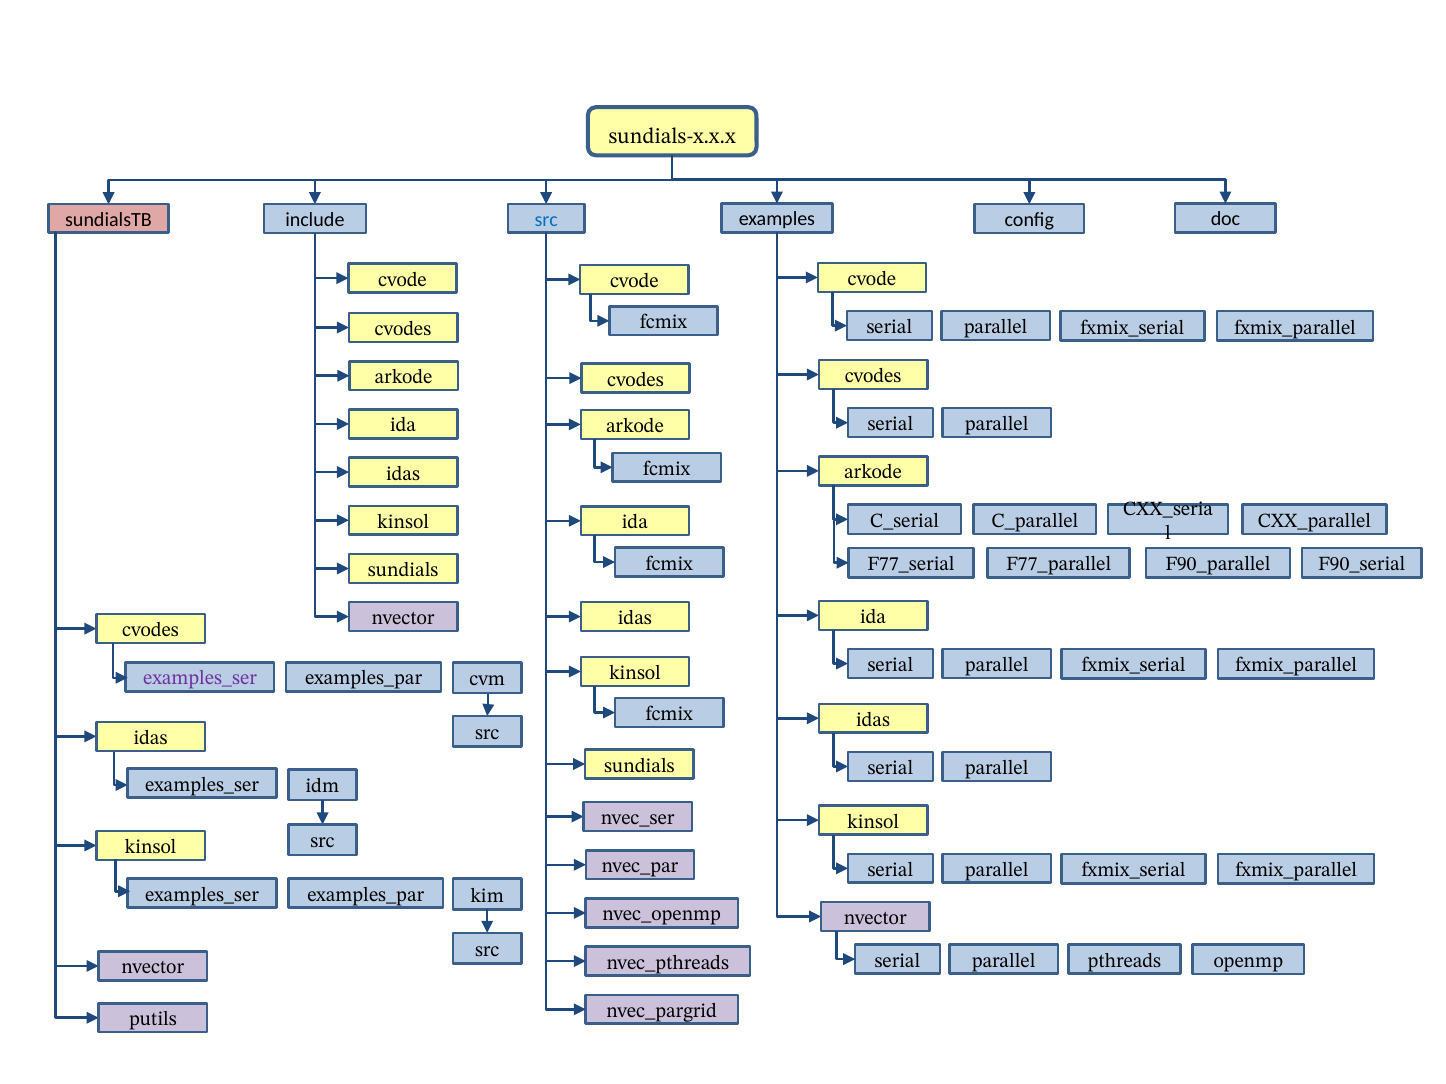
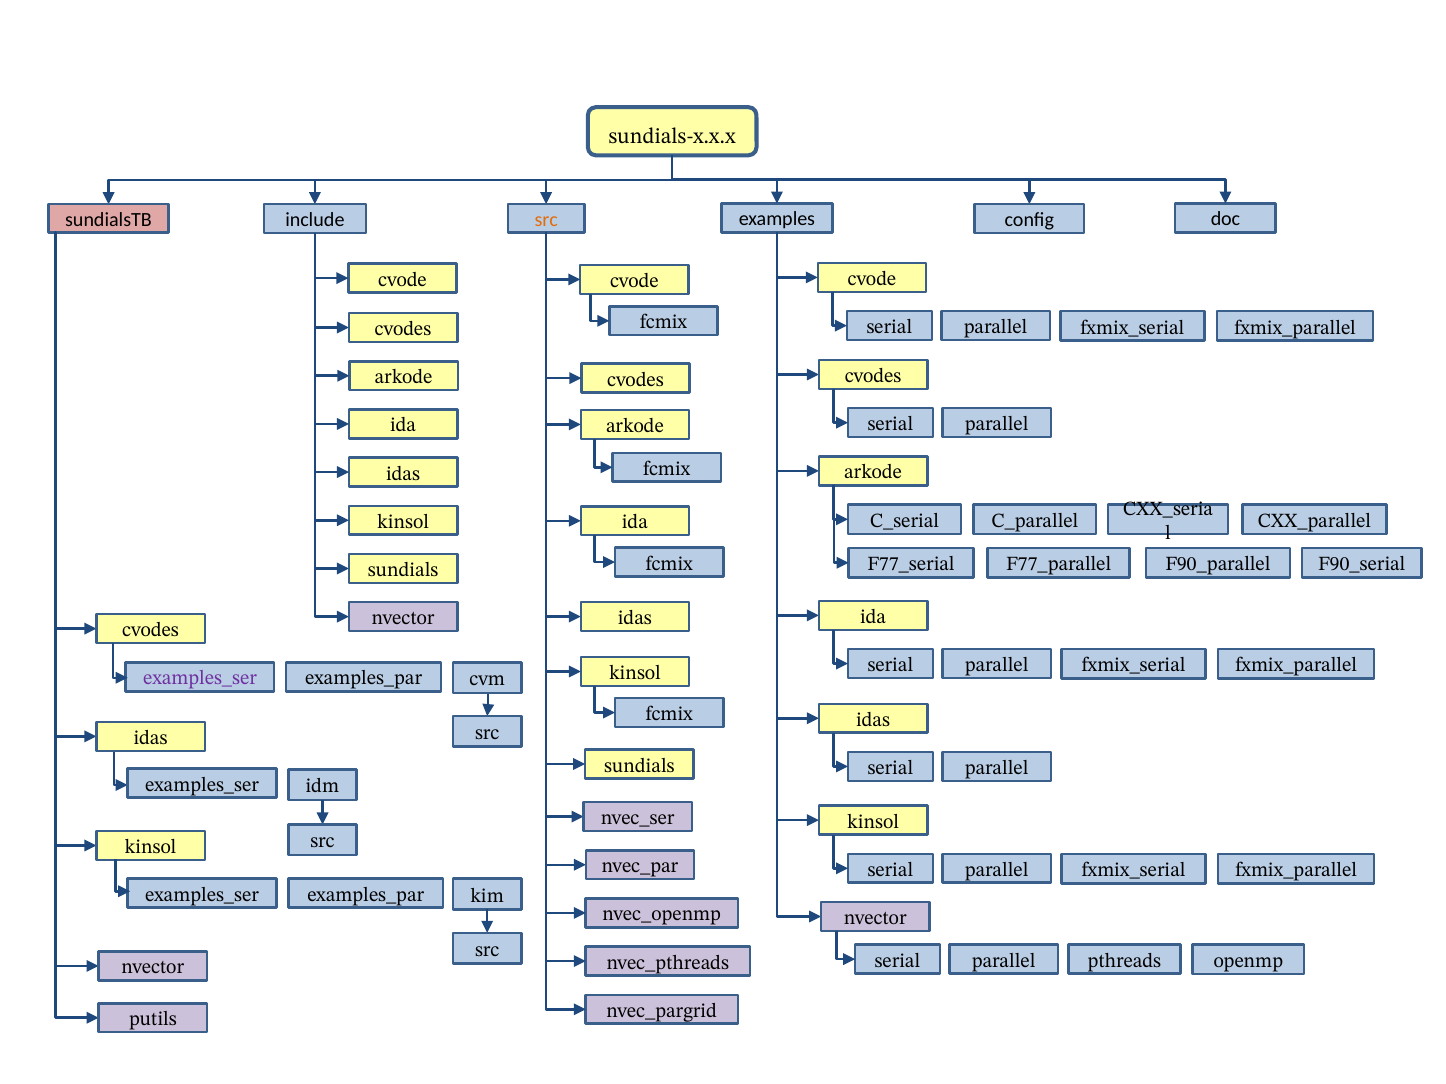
src at (546, 220) colour: blue -> orange
